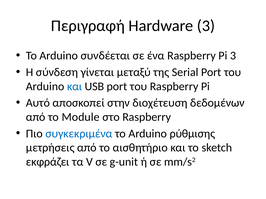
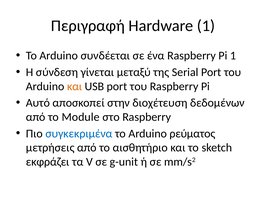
Hardware 3: 3 -> 1
Pi 3: 3 -> 1
και at (75, 87) colour: blue -> orange
ρύθμισης: ρύθμισης -> ρεύματος
